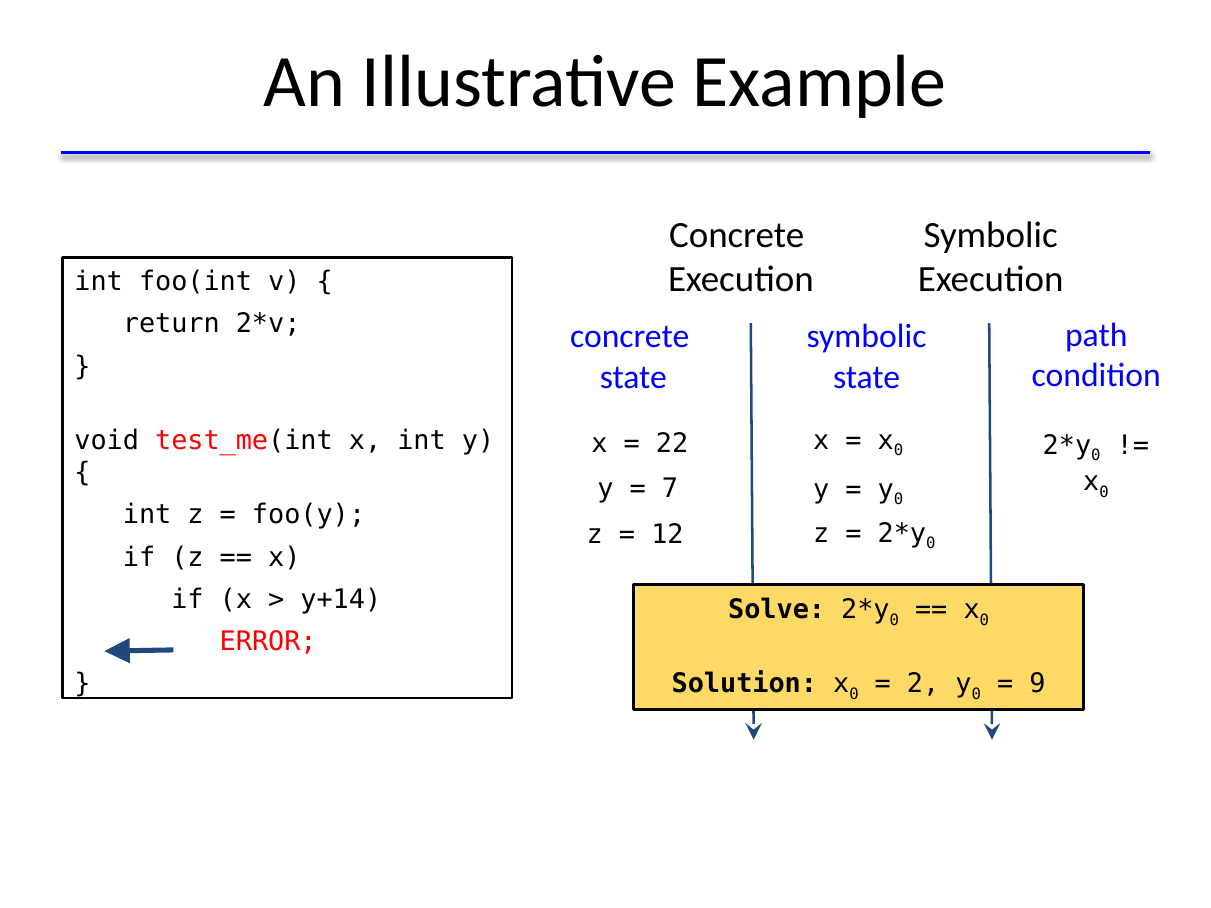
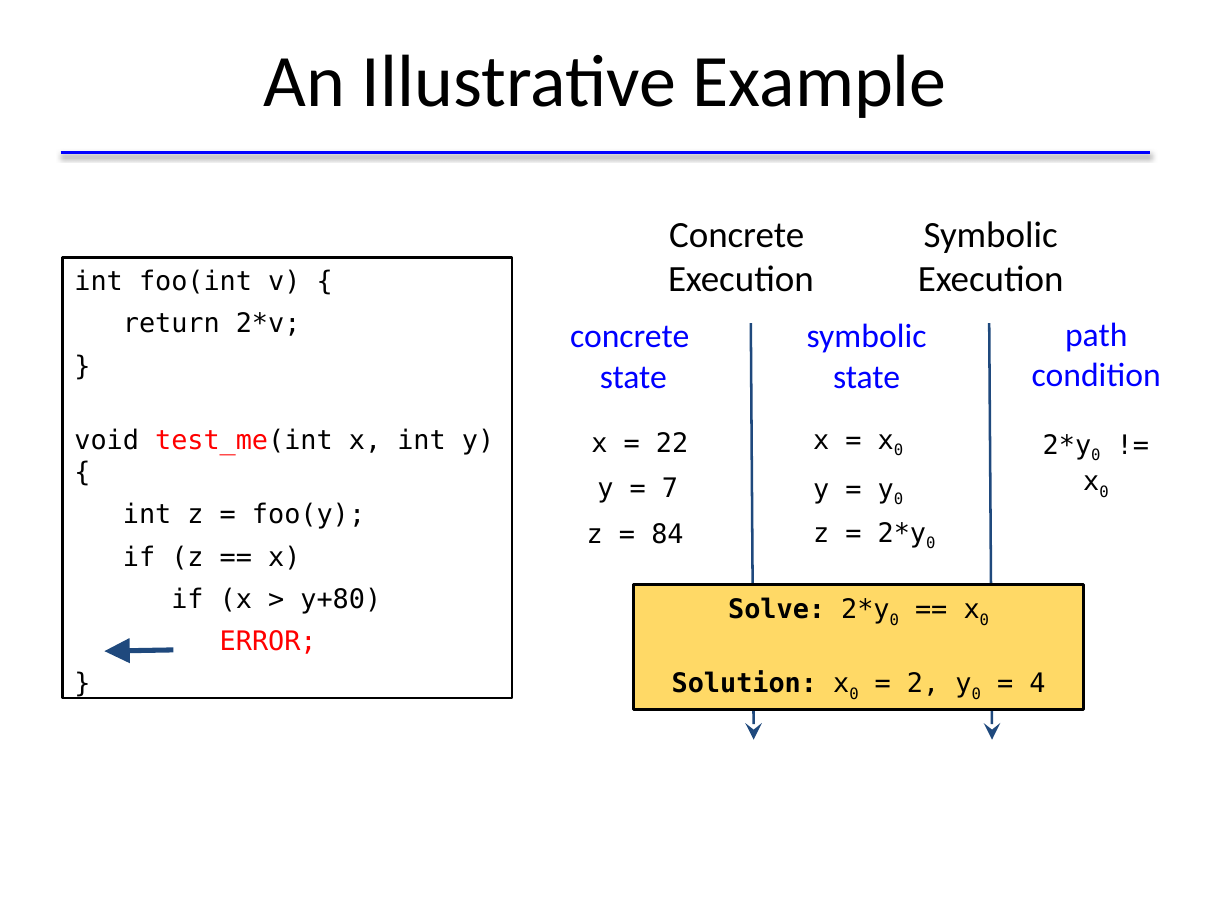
12: 12 -> 84
y+14: y+14 -> y+80
9: 9 -> 4
